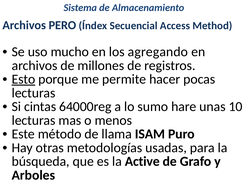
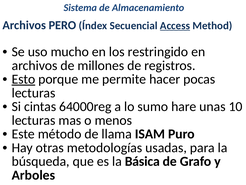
Access underline: none -> present
agregando: agregando -> restringido
Active: Active -> Básica
